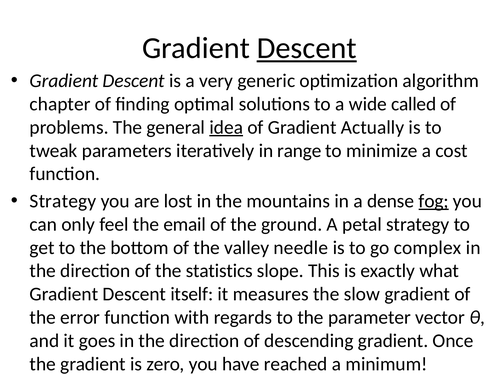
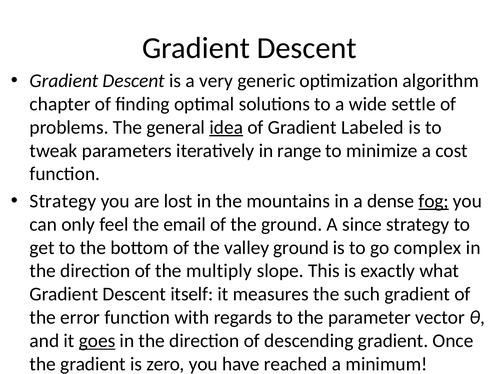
Descent at (307, 48) underline: present -> none
called: called -> settle
Actually: Actually -> Labeled
petal: petal -> since
valley needle: needle -> ground
statistics: statistics -> multiply
slow: slow -> such
goes underline: none -> present
